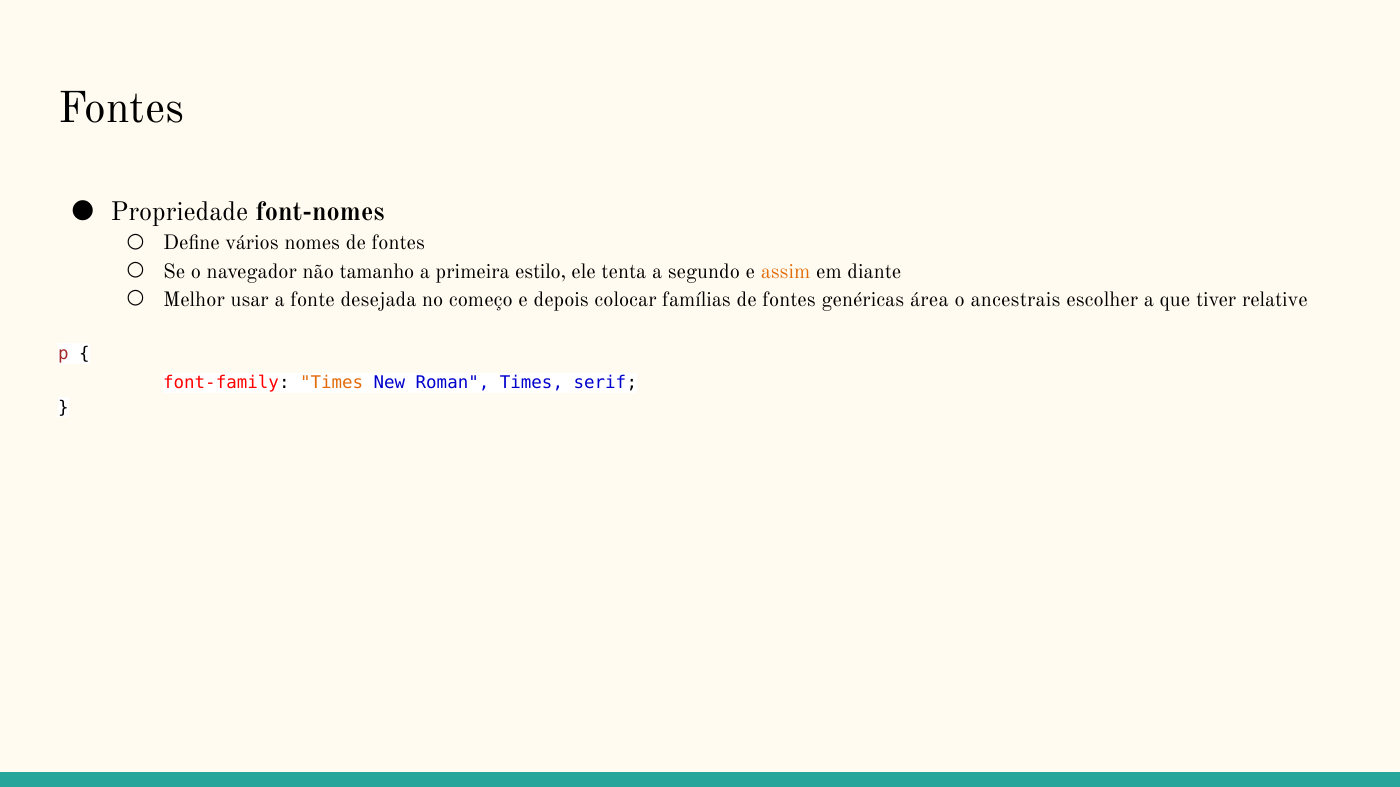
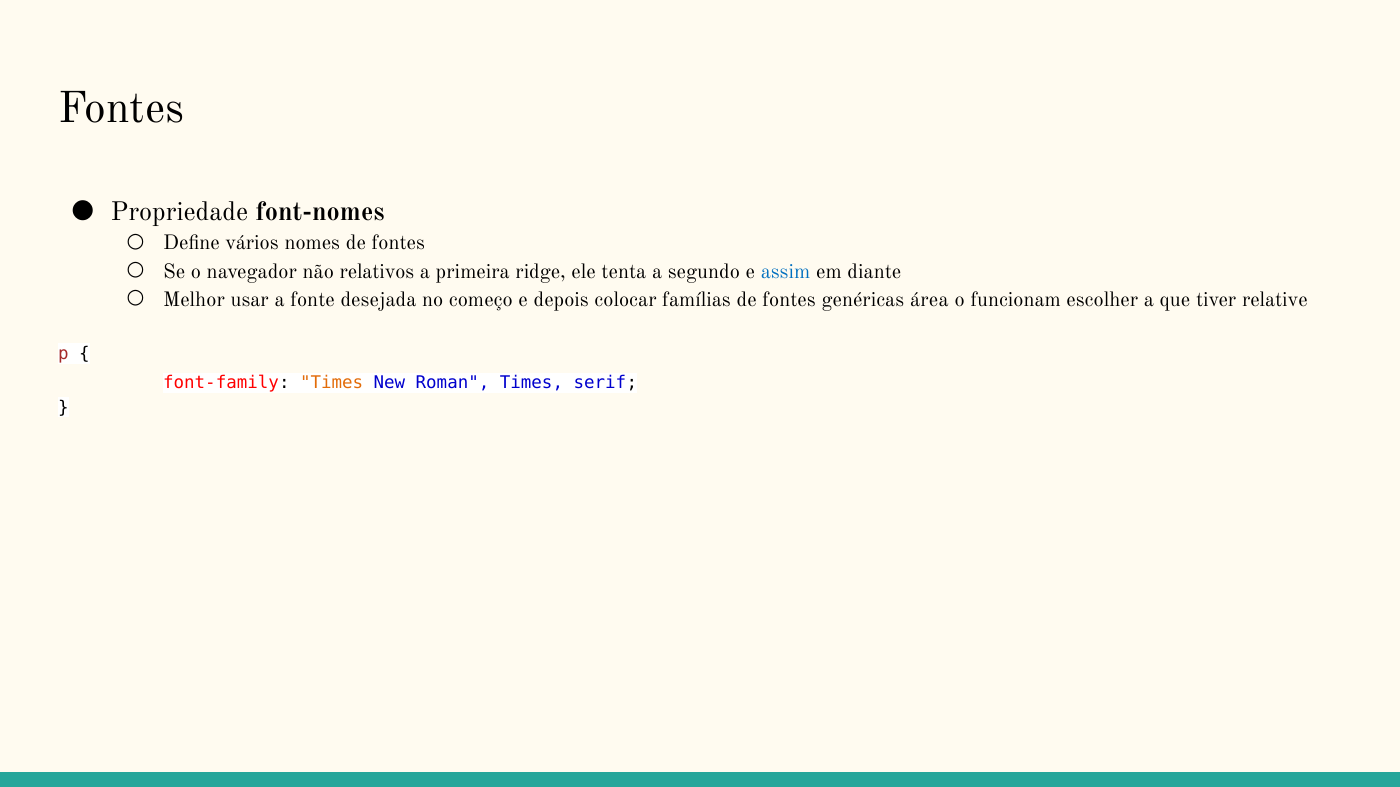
tamanho: tamanho -> relativos
estilo: estilo -> ridge
assim colour: orange -> blue
ancestrais: ancestrais -> funcionam
